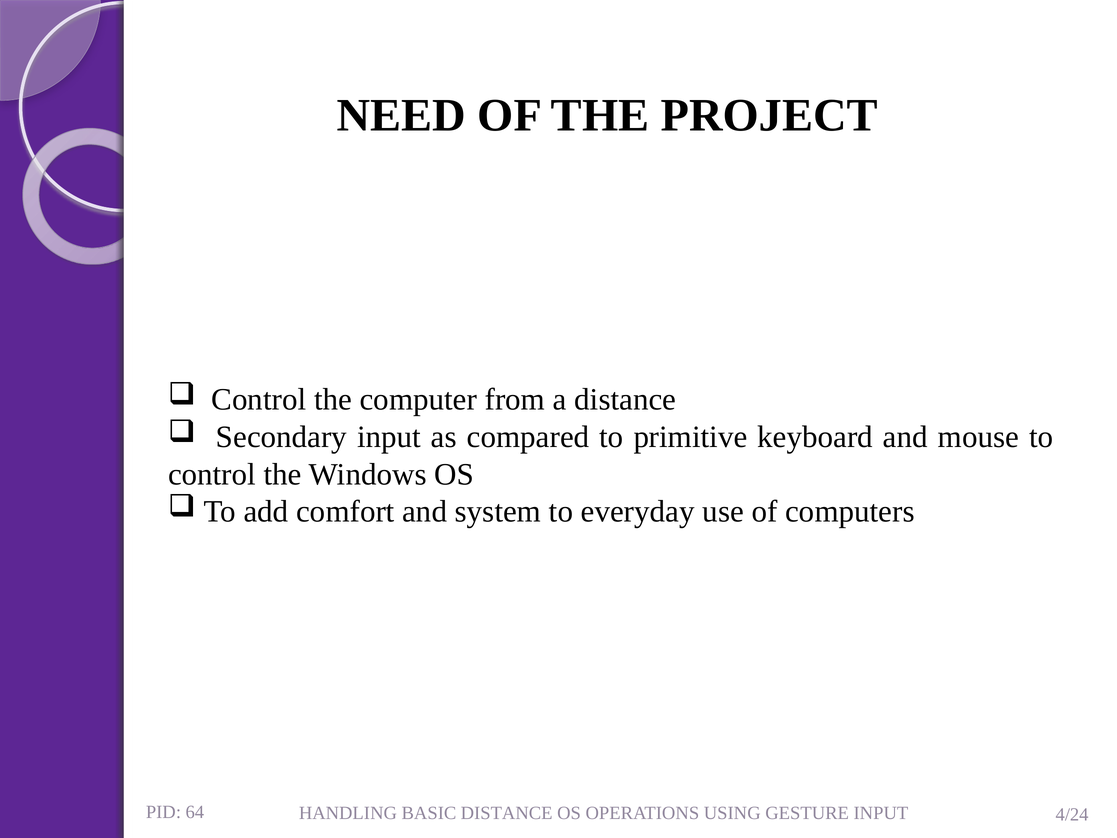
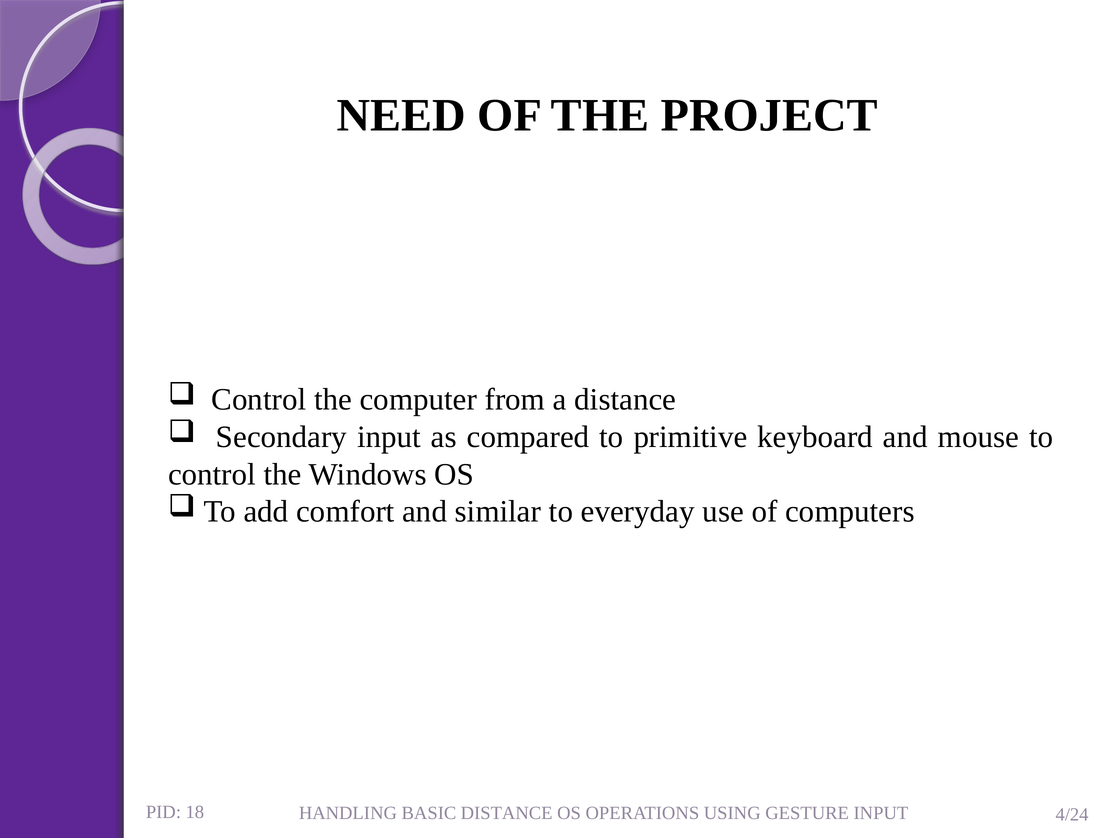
system: system -> similar
64: 64 -> 18
